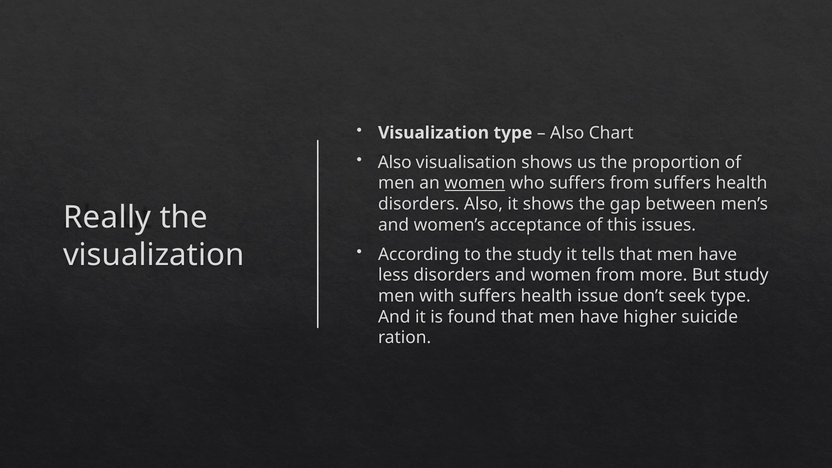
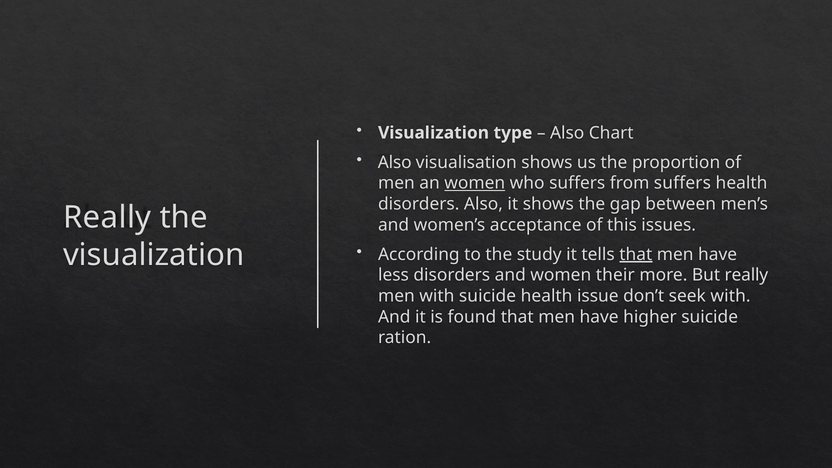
that at (636, 254) underline: none -> present
women from: from -> their
But study: study -> really
with suffers: suffers -> suicide
seek type: type -> with
